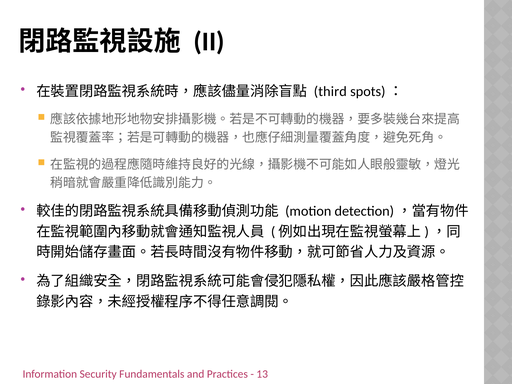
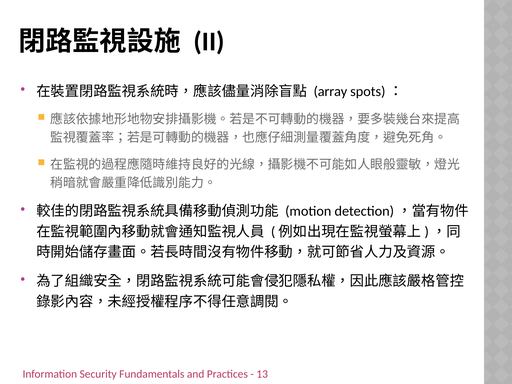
third: third -> array
